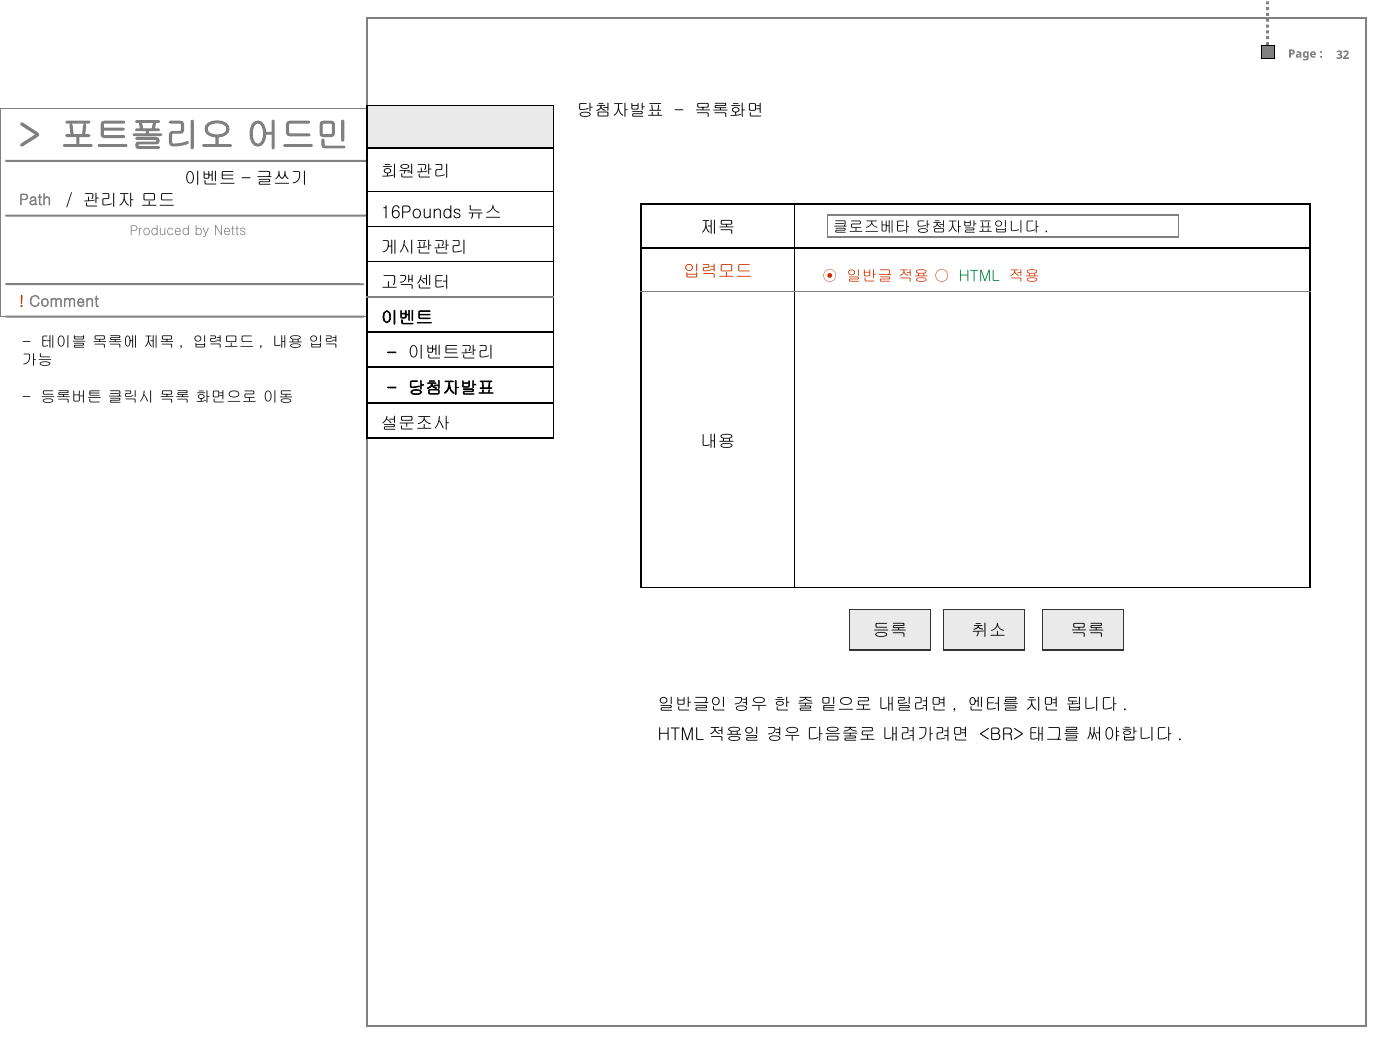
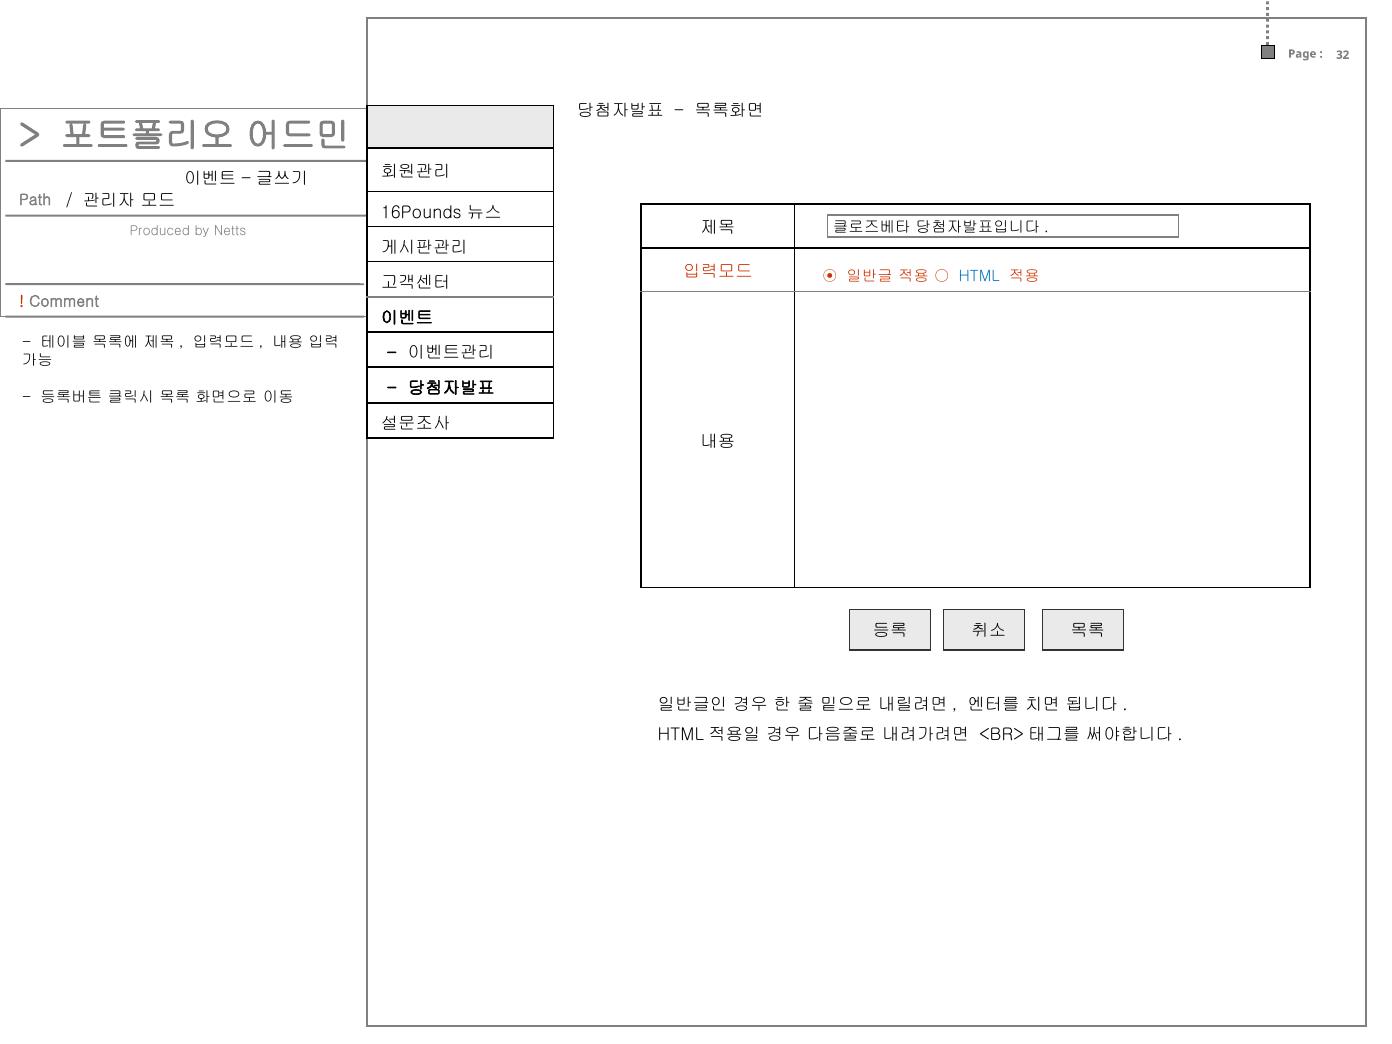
HTML colour: green -> blue
